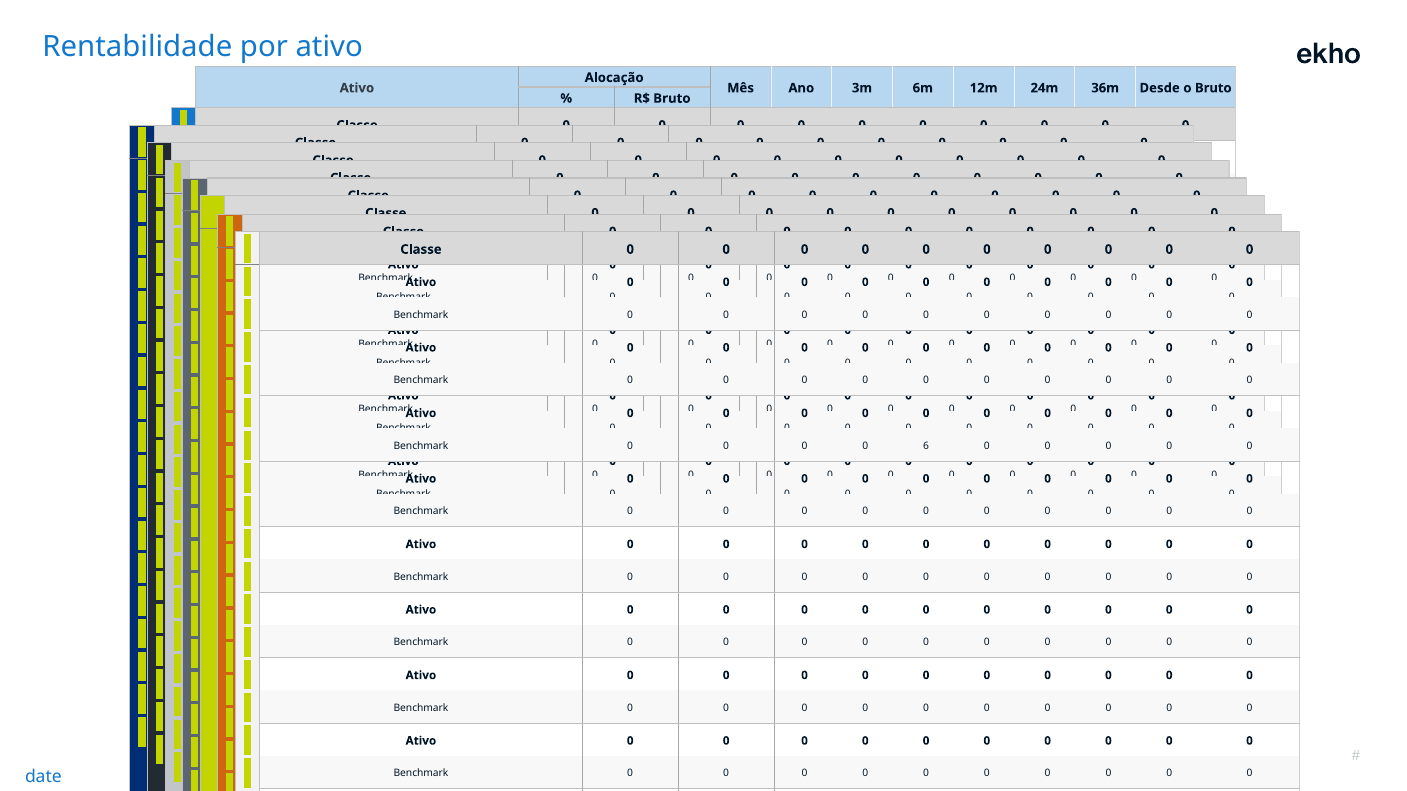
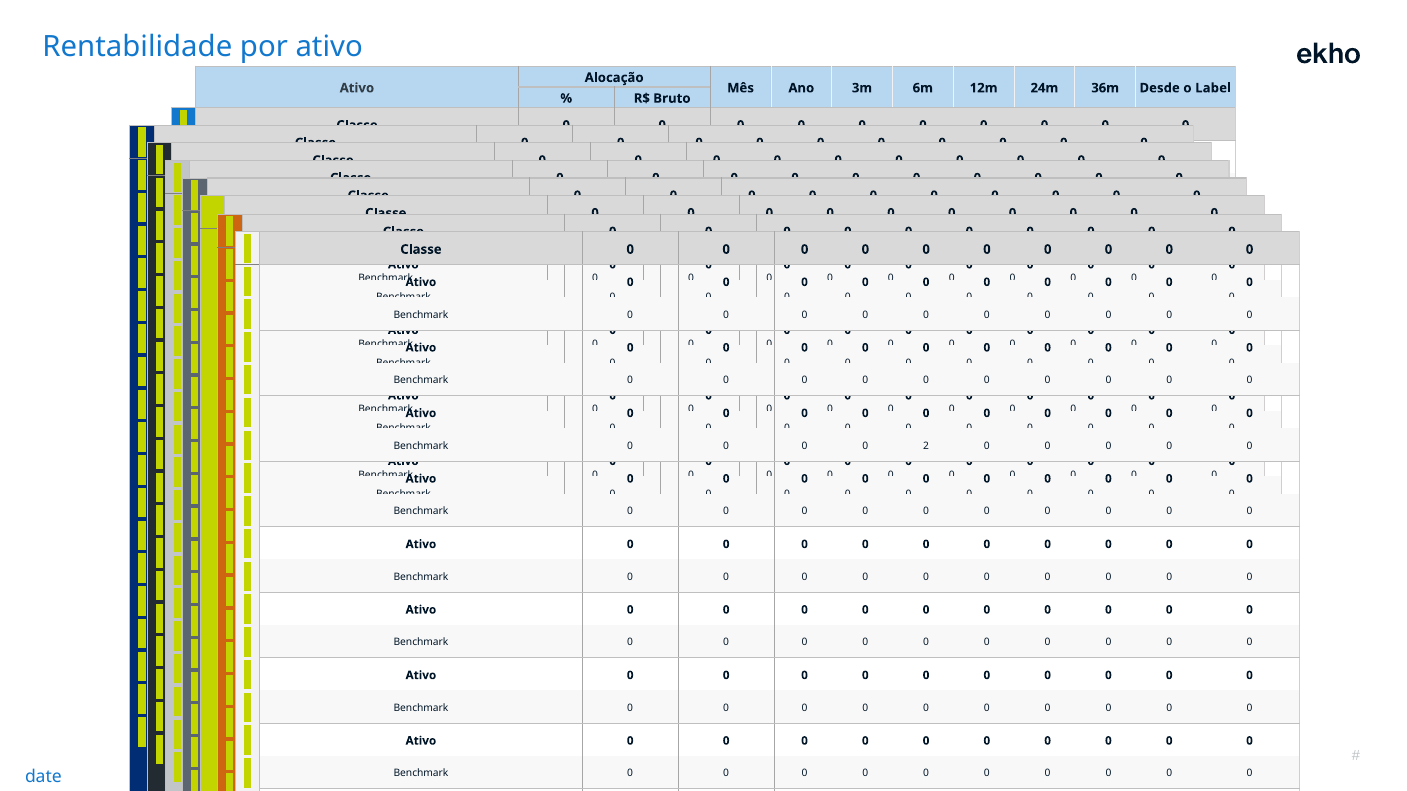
o Bruto: Bruto -> Label
6: 6 -> 2
